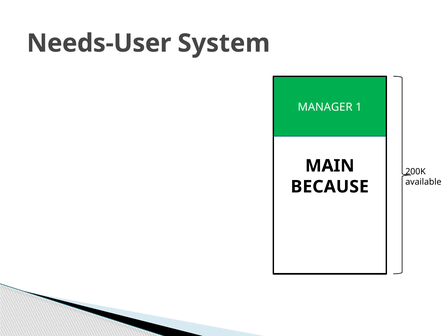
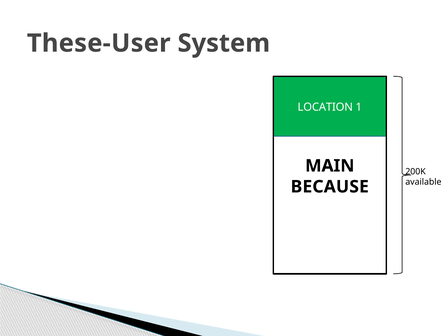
Needs-User: Needs-User -> These-User
MANAGER: MANAGER -> LOCATION
